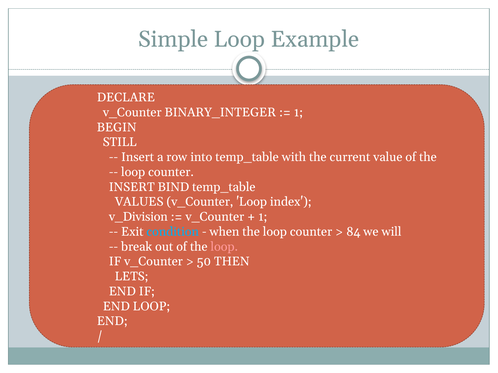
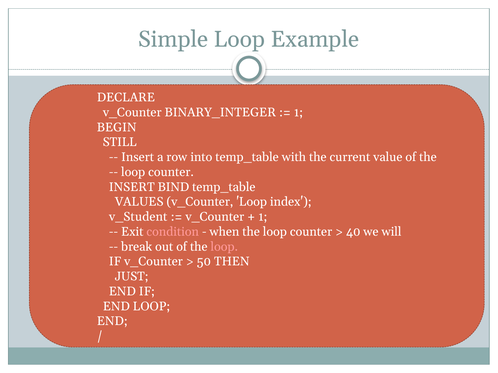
v_Division: v_Division -> v_Student
condition colour: light blue -> pink
84: 84 -> 40
LETS: LETS -> JUST
